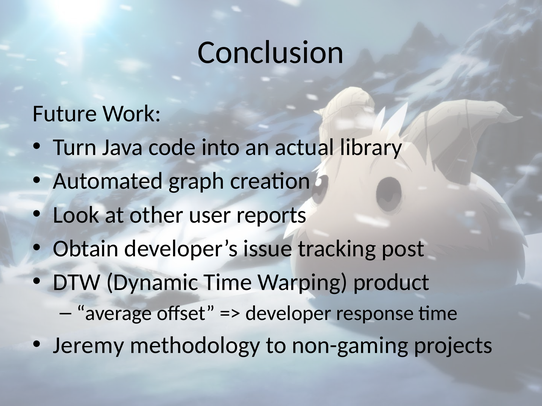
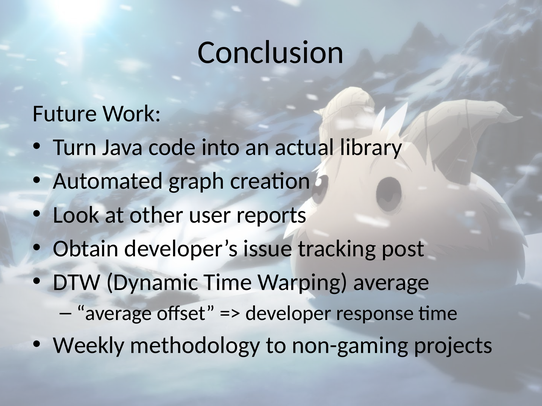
Warping product: product -> average
Jeremy: Jeremy -> Weekly
